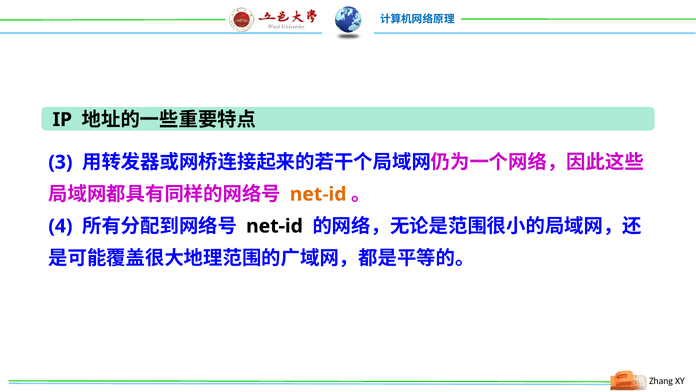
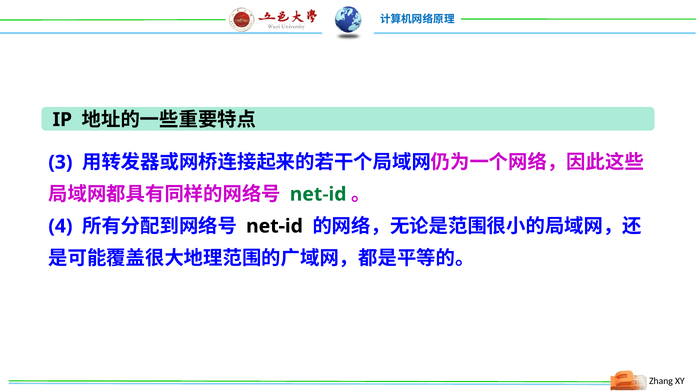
net-id at (318, 194) colour: orange -> green
